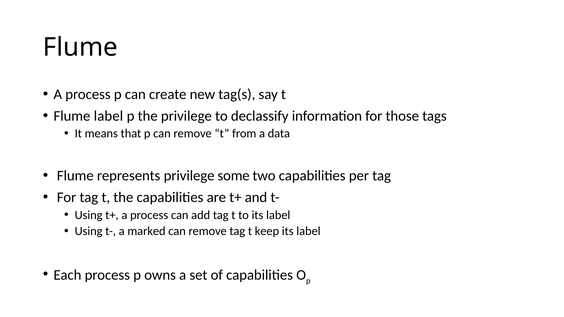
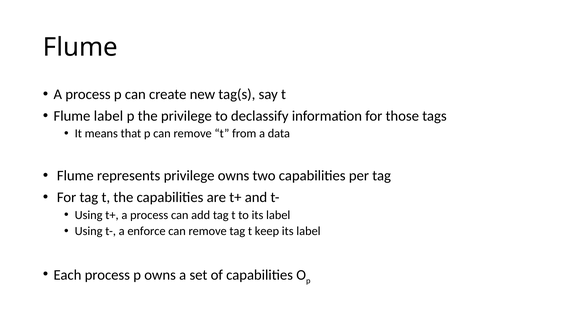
privilege some: some -> owns
marked: marked -> enforce
